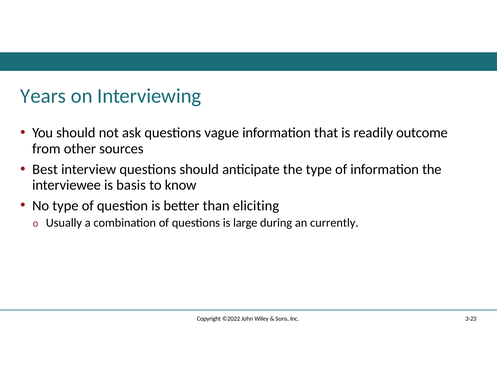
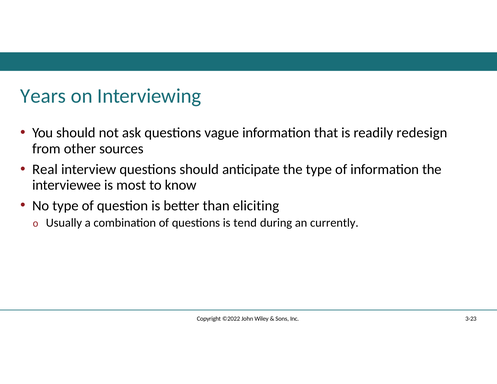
outcome: outcome -> redesign
Best: Best -> Real
basis: basis -> most
large: large -> tend
